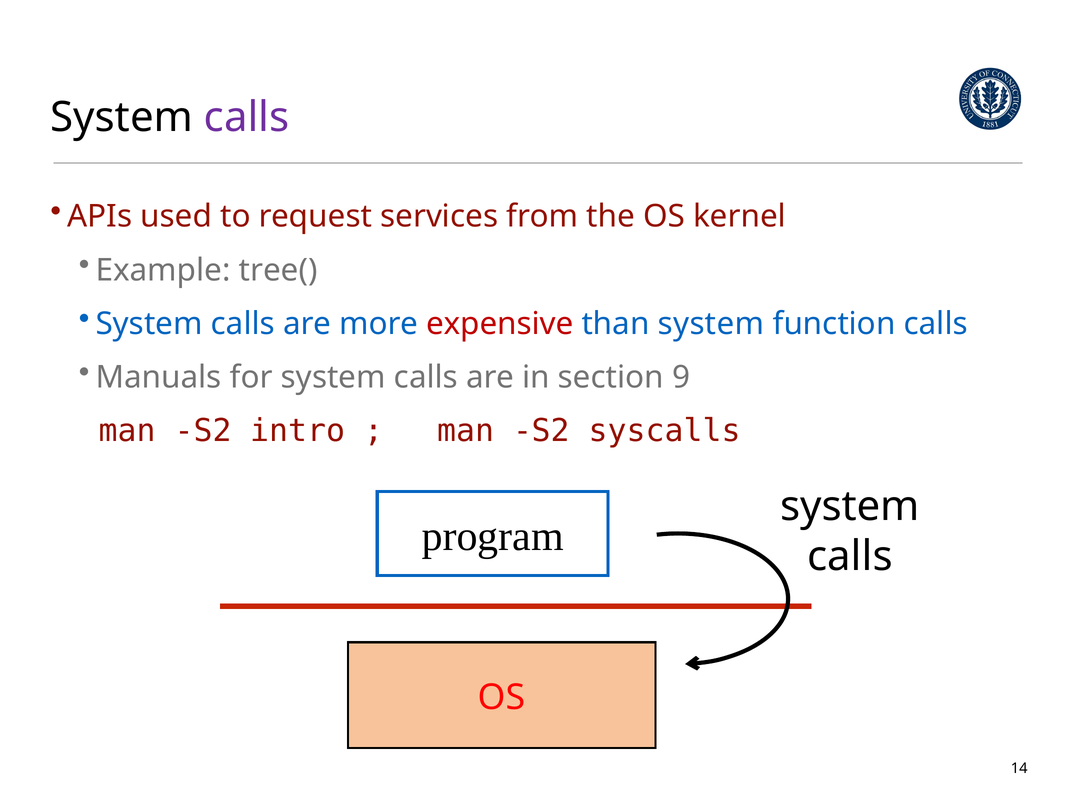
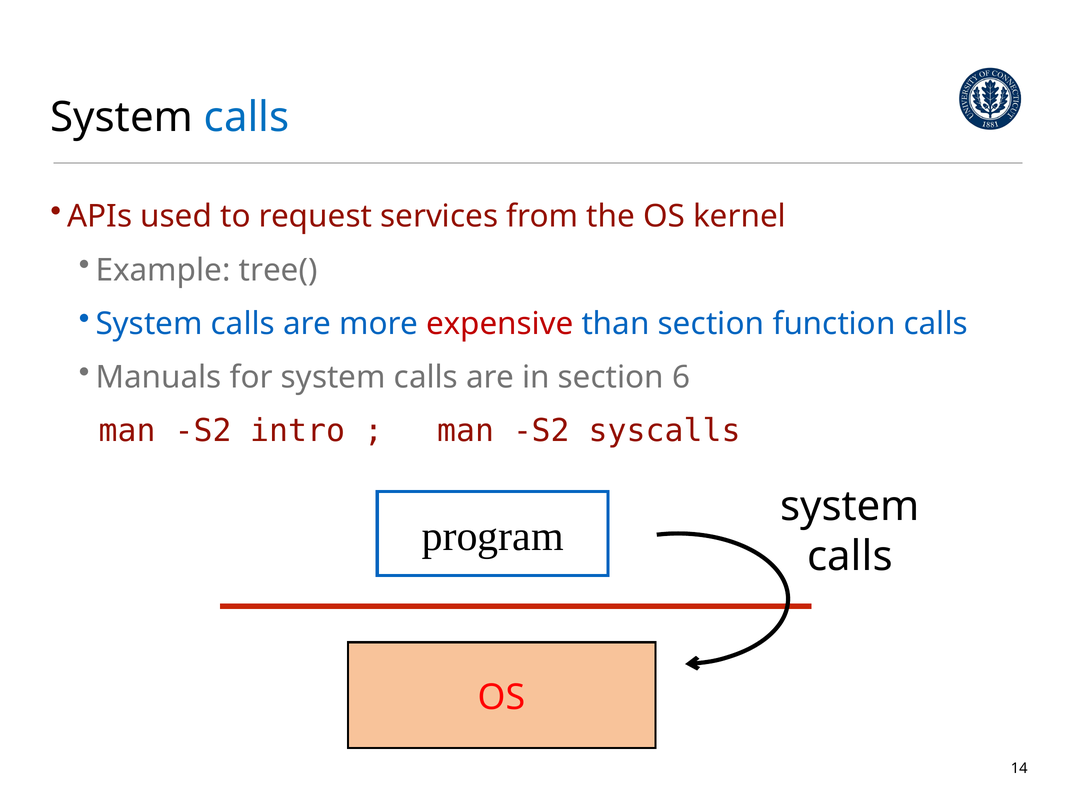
calls at (247, 117) colour: purple -> blue
than system: system -> section
9: 9 -> 6
